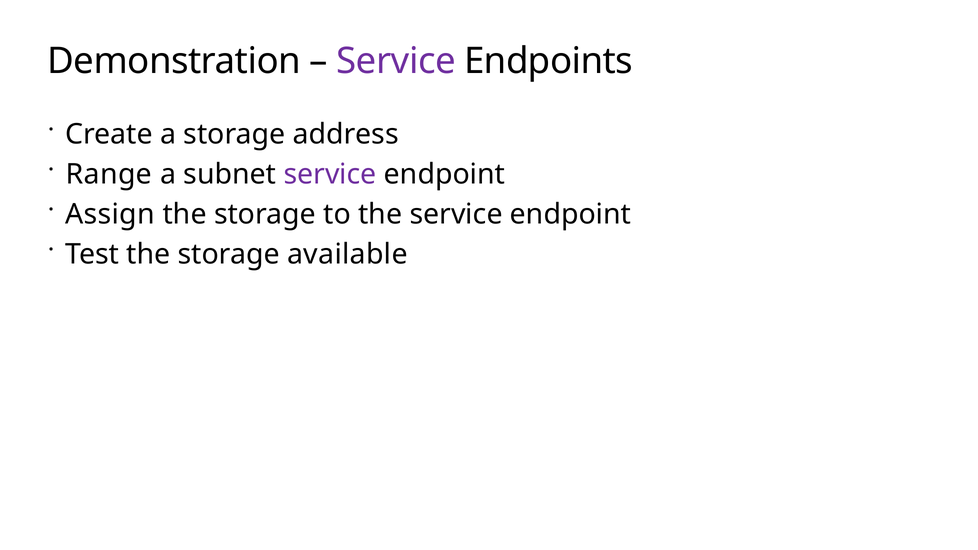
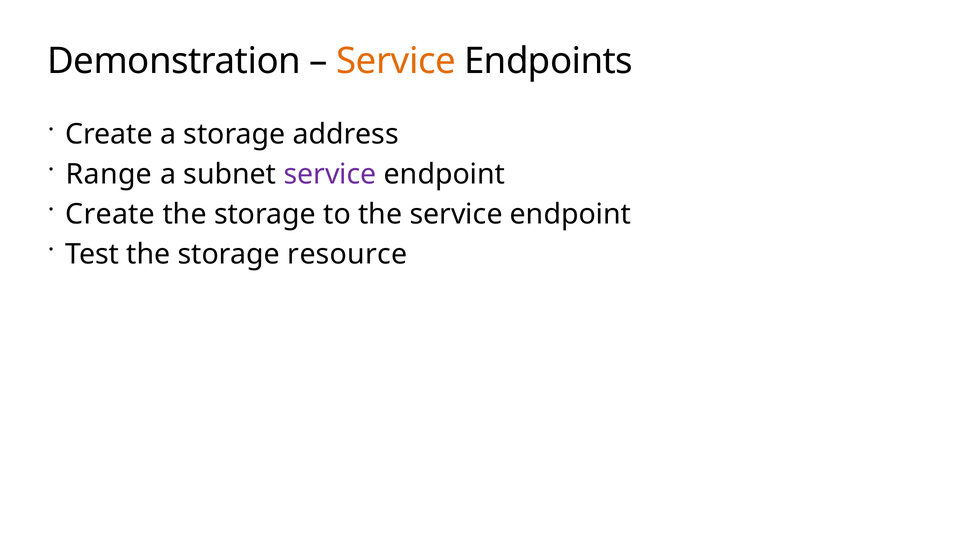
Service at (396, 61) colour: purple -> orange
Assign at (110, 214): Assign -> Create
available: available -> resource
